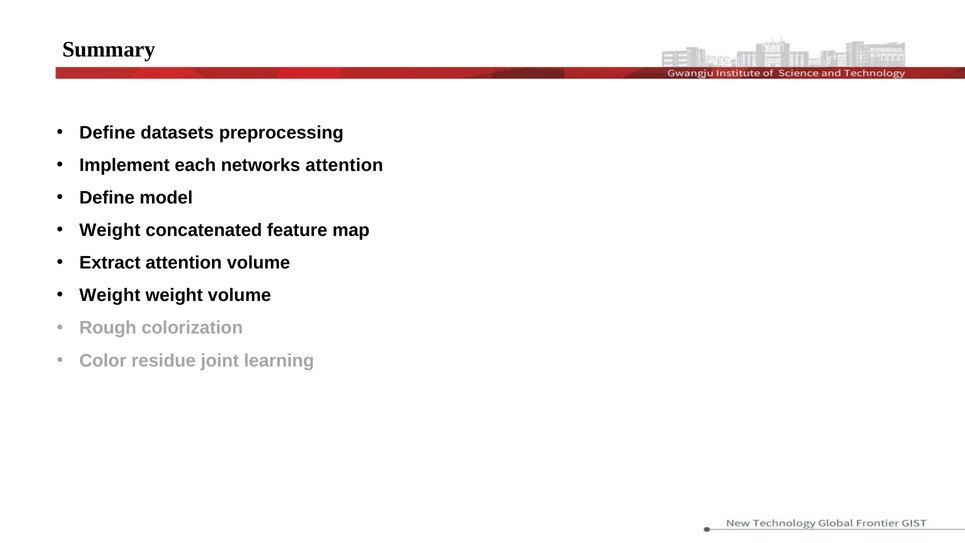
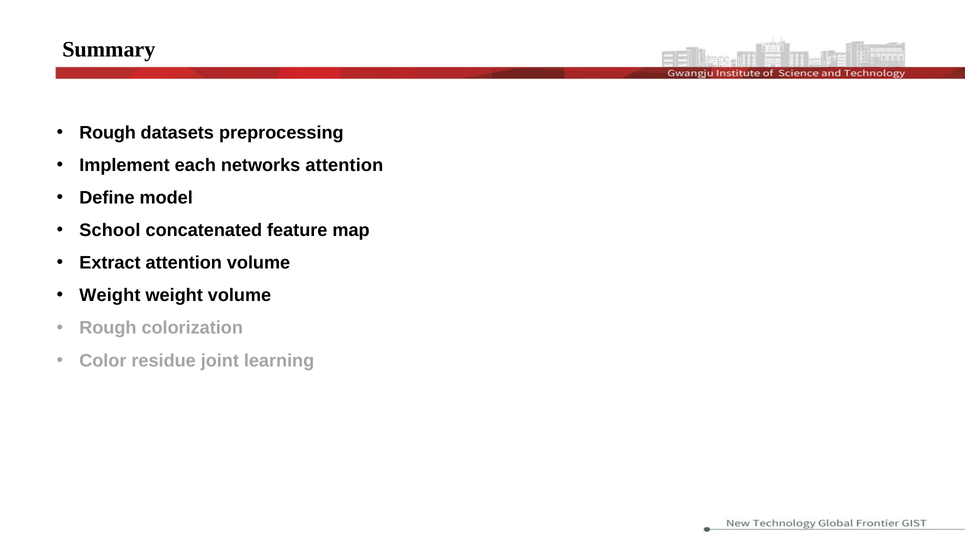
Define at (107, 132): Define -> Rough
Weight at (110, 230): Weight -> School
